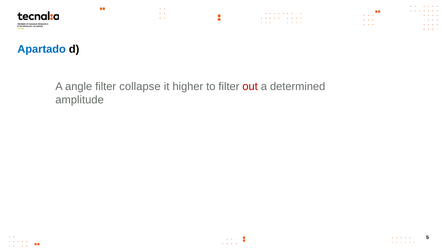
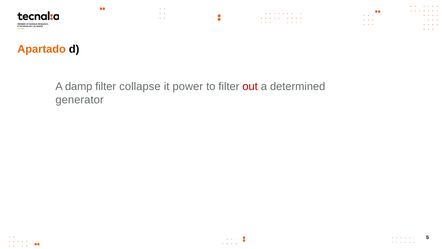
Apartado colour: blue -> orange
angle: angle -> damp
higher: higher -> power
amplitude: amplitude -> generator
